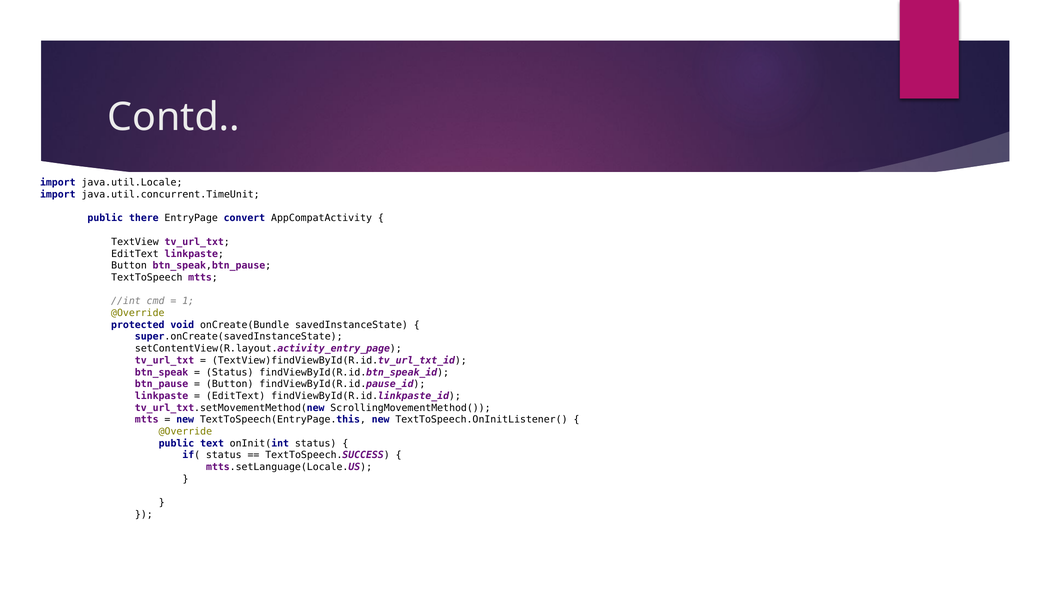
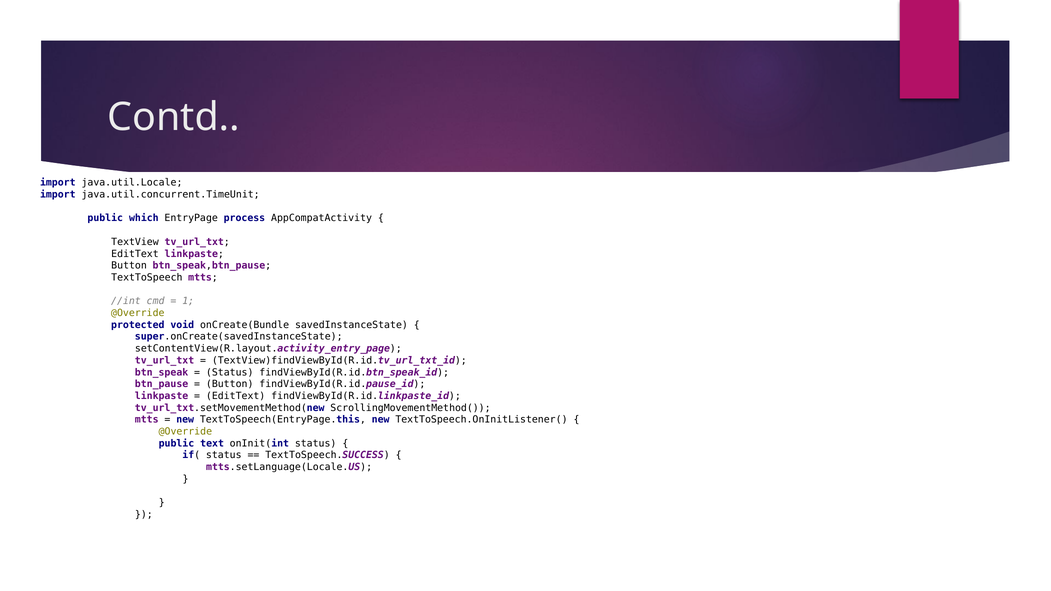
there: there -> which
convert: convert -> process
